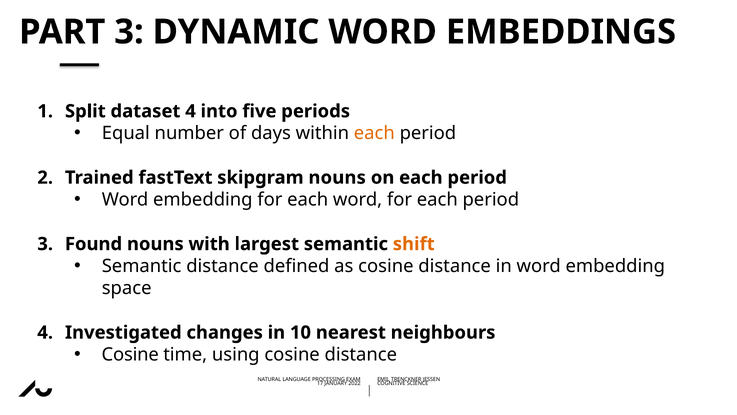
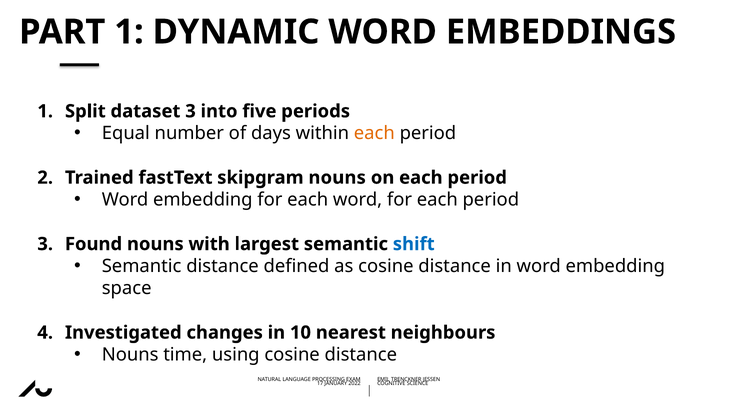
PART 3: 3 -> 1
dataset 4: 4 -> 3
shift colour: orange -> blue
Cosine at (130, 354): Cosine -> Nouns
